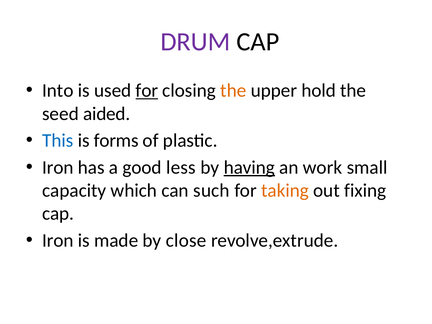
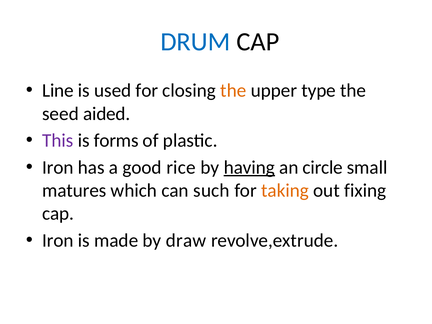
DRUM colour: purple -> blue
Into: Into -> Line
for at (147, 91) underline: present -> none
hold: hold -> type
This colour: blue -> purple
less: less -> rice
work: work -> circle
capacity: capacity -> matures
close: close -> draw
